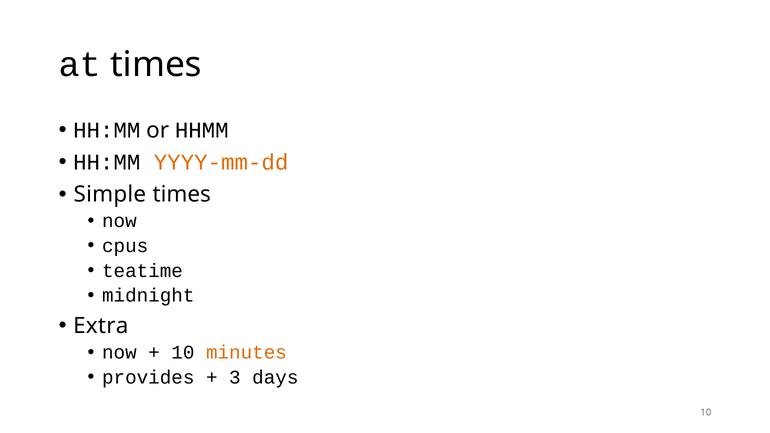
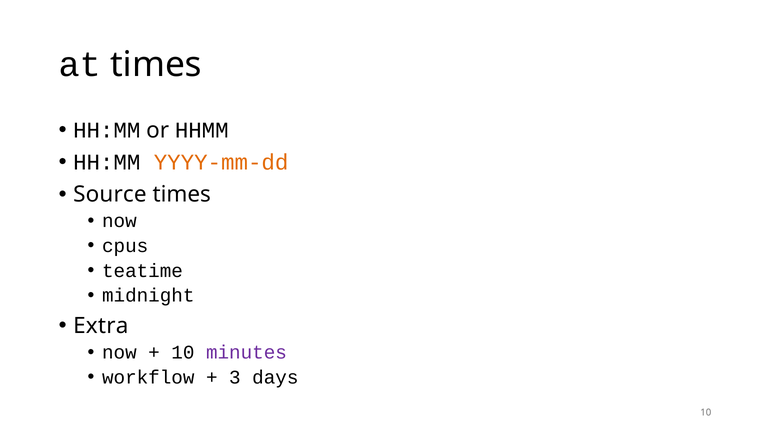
Simple: Simple -> Source
minutes colour: orange -> purple
provides: provides -> workflow
